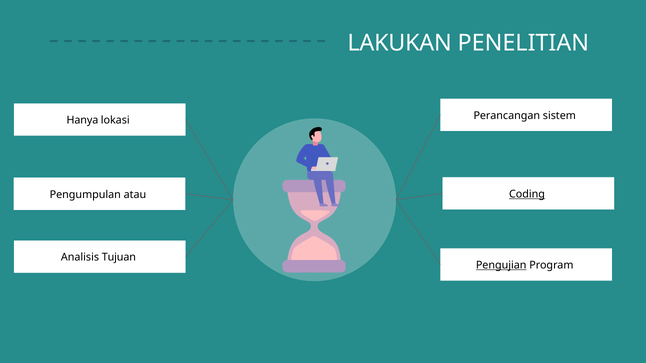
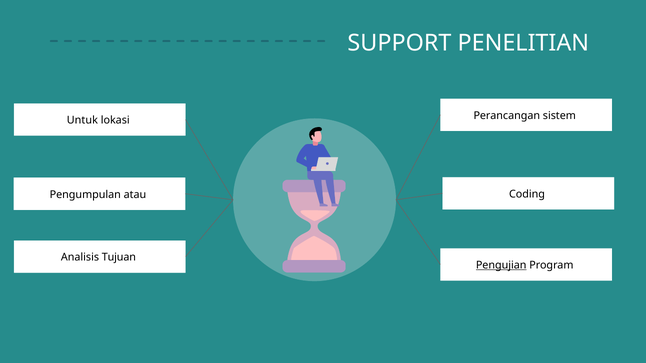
LAKUKAN: LAKUKAN -> SUPPORT
Hanya: Hanya -> Untuk
Coding underline: present -> none
